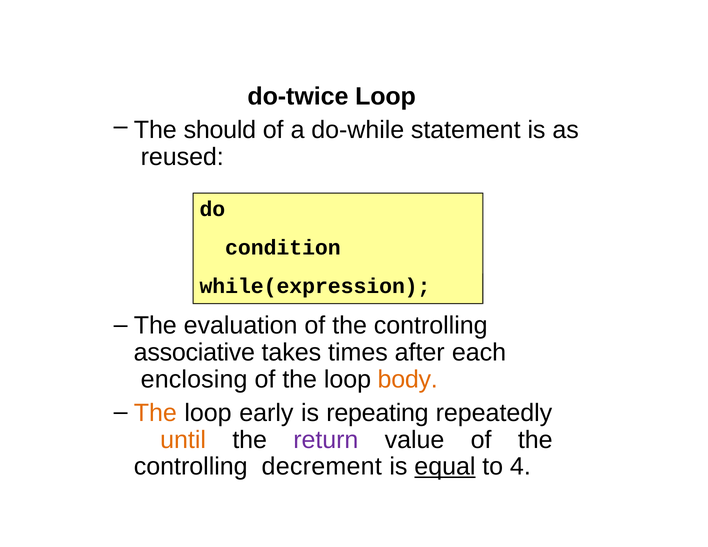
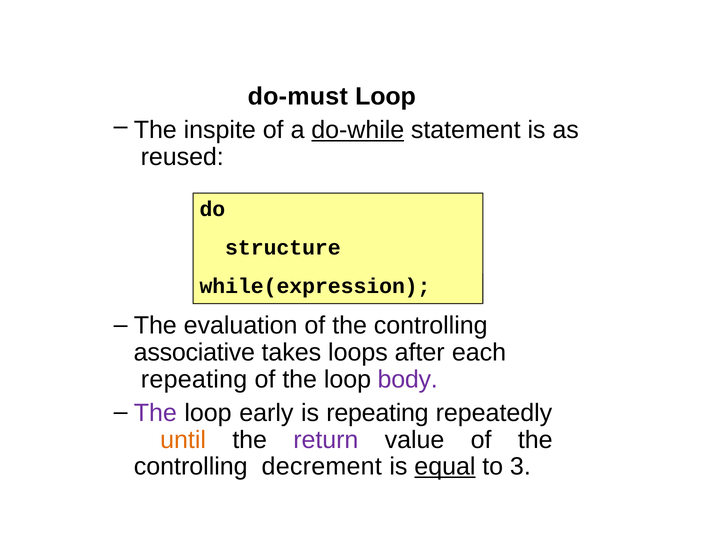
do-twice: do-twice -> do-must
should: should -> inspite
do-while underline: none -> present
condition: condition -> structure
times: times -> loops
enclosing at (194, 380): enclosing -> repeating
body colour: orange -> purple
The at (155, 413) colour: orange -> purple
4: 4 -> 3
